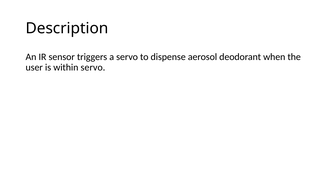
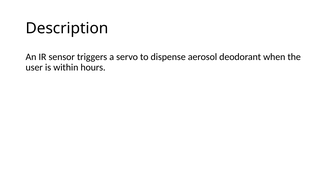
within servo: servo -> hours
